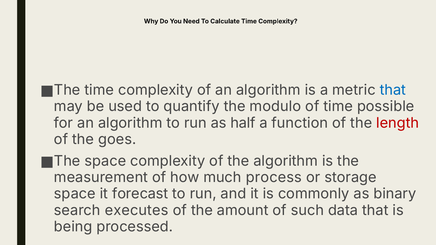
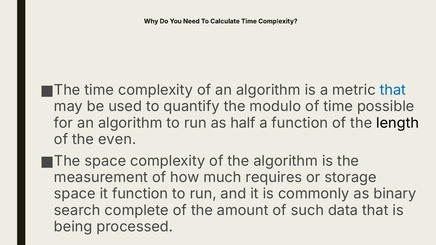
length colour: red -> black
goes: goes -> even
process: process -> requires
it forecast: forecast -> function
executes: executes -> complete
